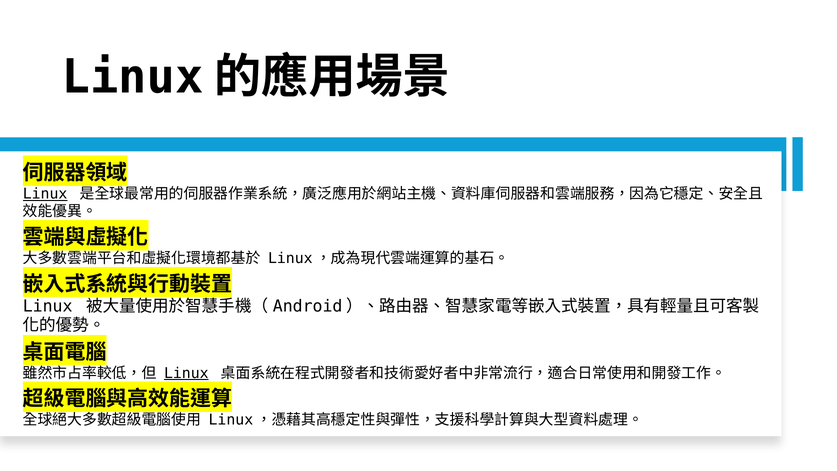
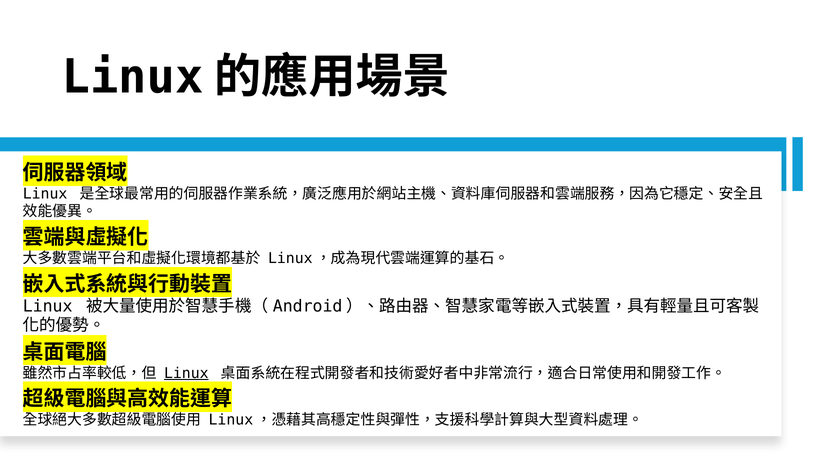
Linux at (45, 194) underline: present -> none
